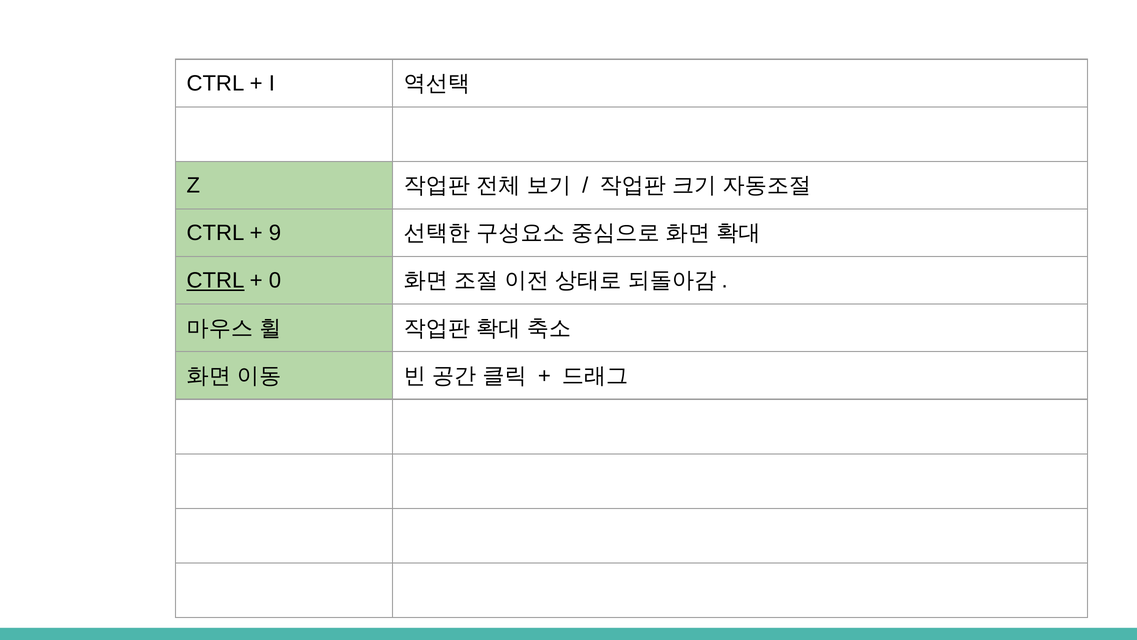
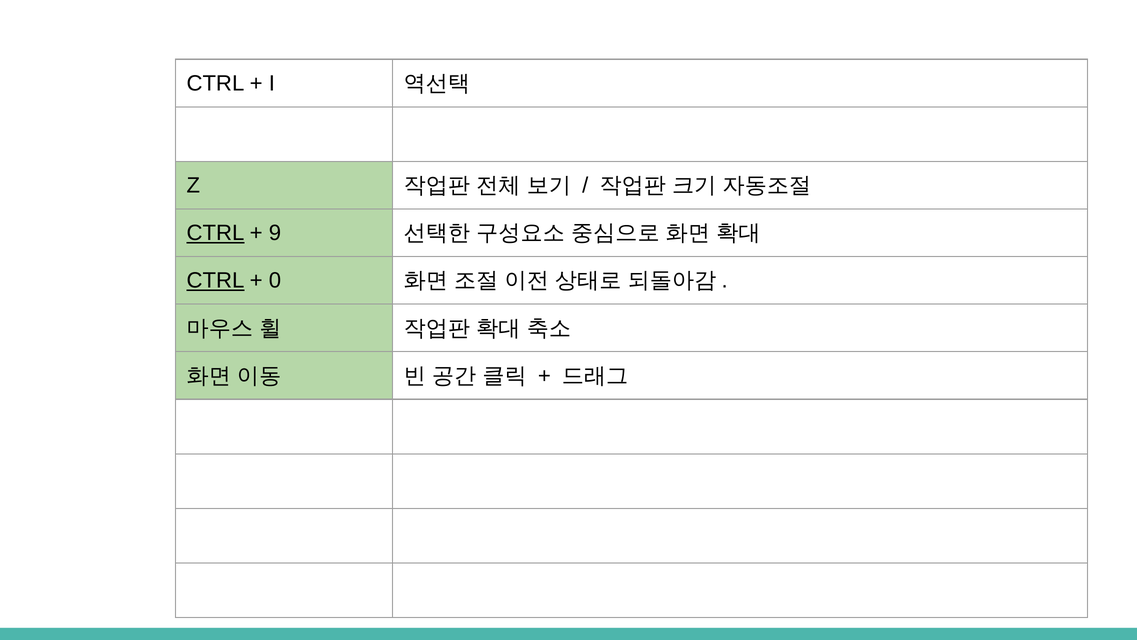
CTRL at (215, 233) underline: none -> present
